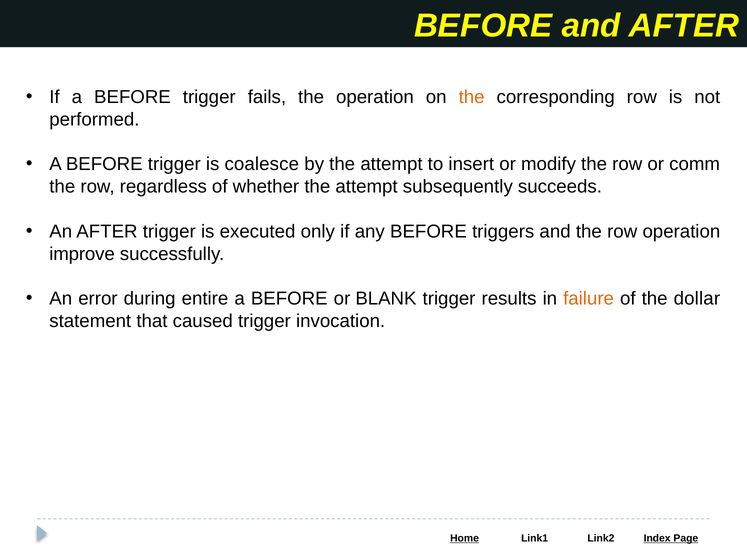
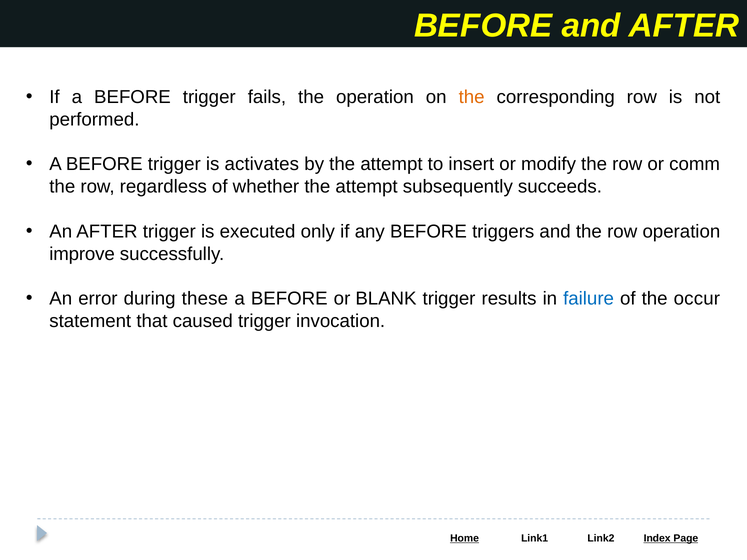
coalesce: coalesce -> activates
entire: entire -> these
failure colour: orange -> blue
dollar: dollar -> occur
